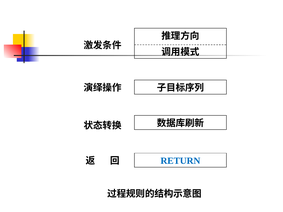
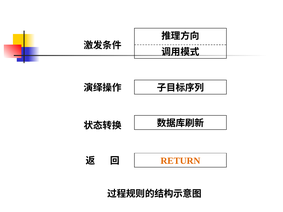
RETURN colour: blue -> orange
